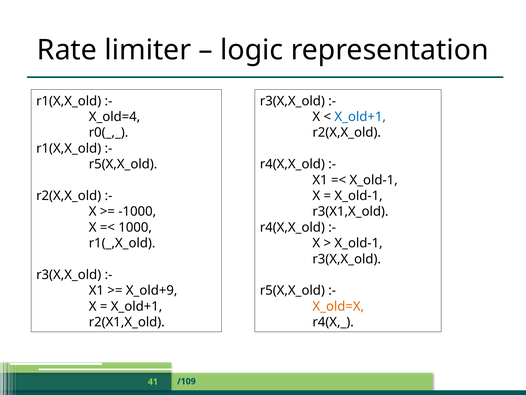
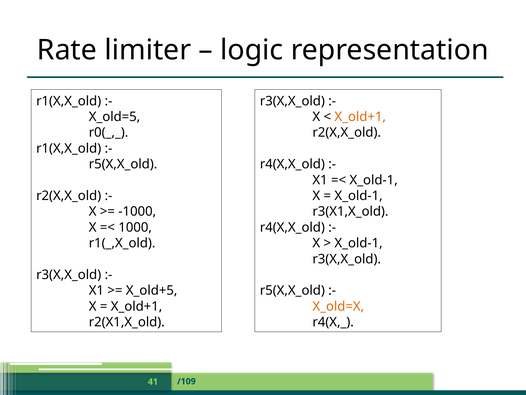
X_old=4: X_old=4 -> X_old=5
X_old+1 at (360, 117) colour: blue -> orange
X_old+9: X_old+9 -> X_old+5
